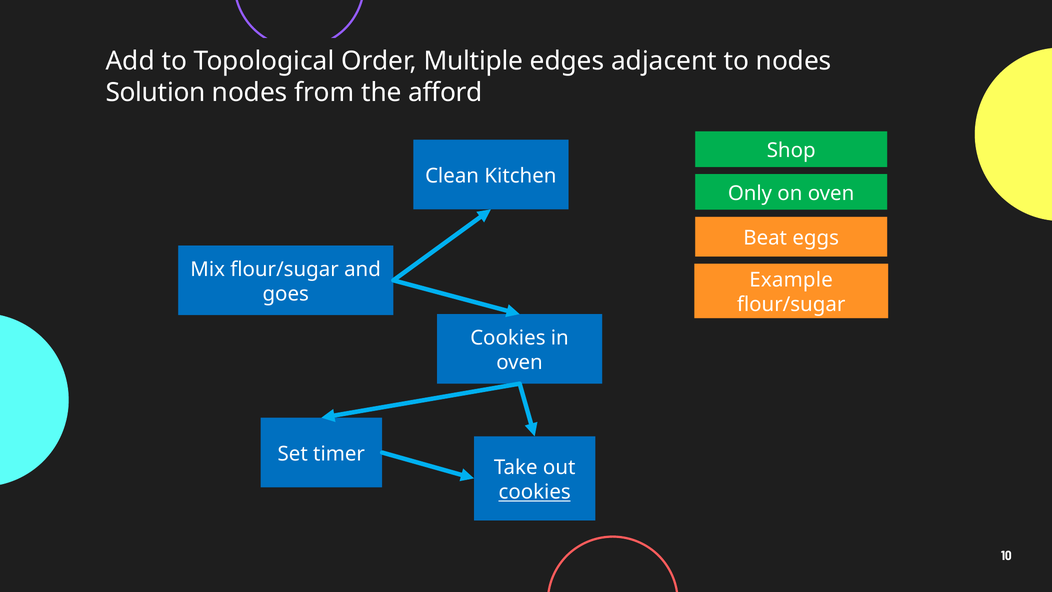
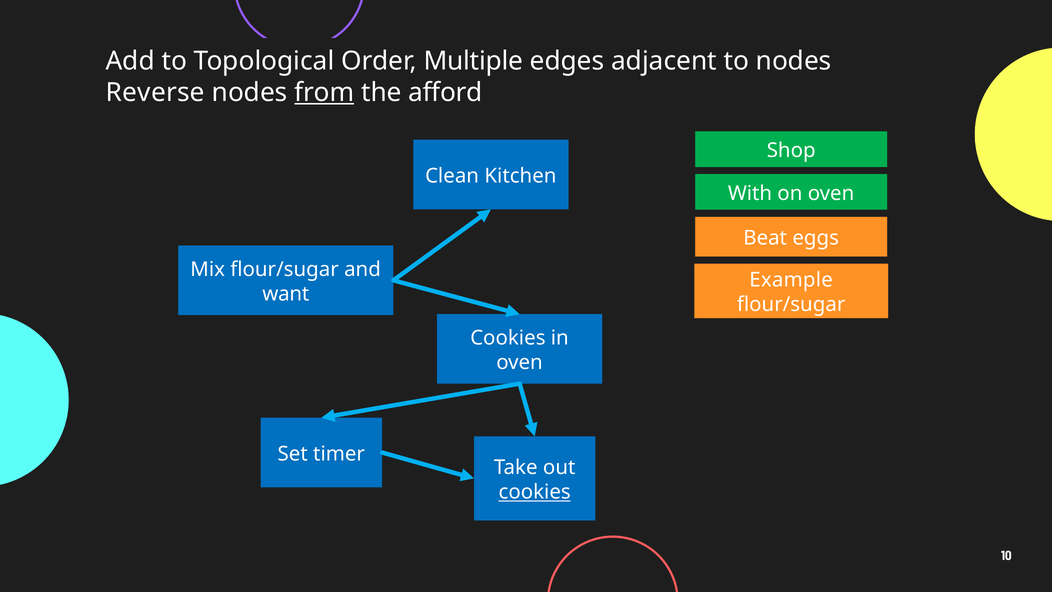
Solution: Solution -> Reverse
from underline: none -> present
Only: Only -> With
goes: goes -> want
